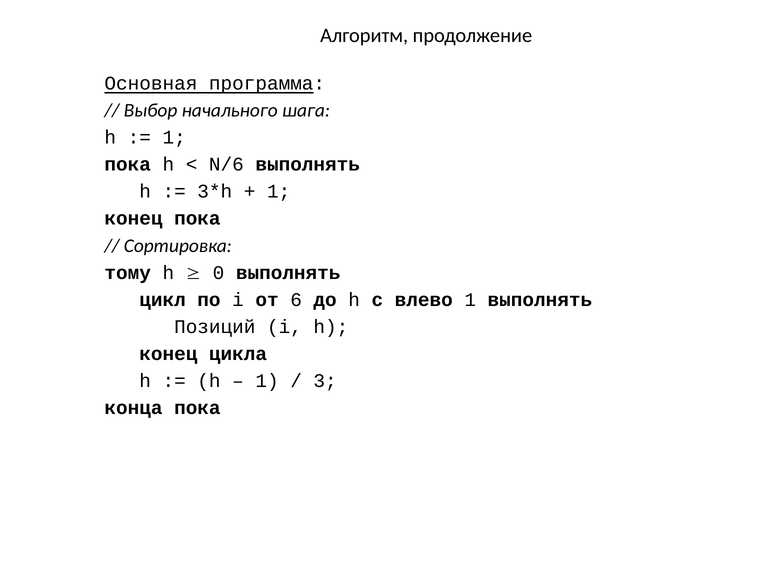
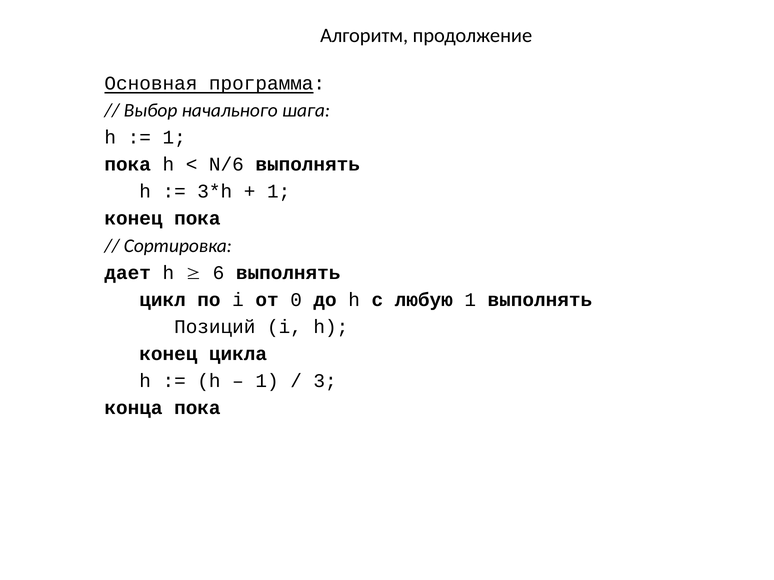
тому: тому -> дает
0: 0 -> 6
6: 6 -> 0
влево: влево -> любую
